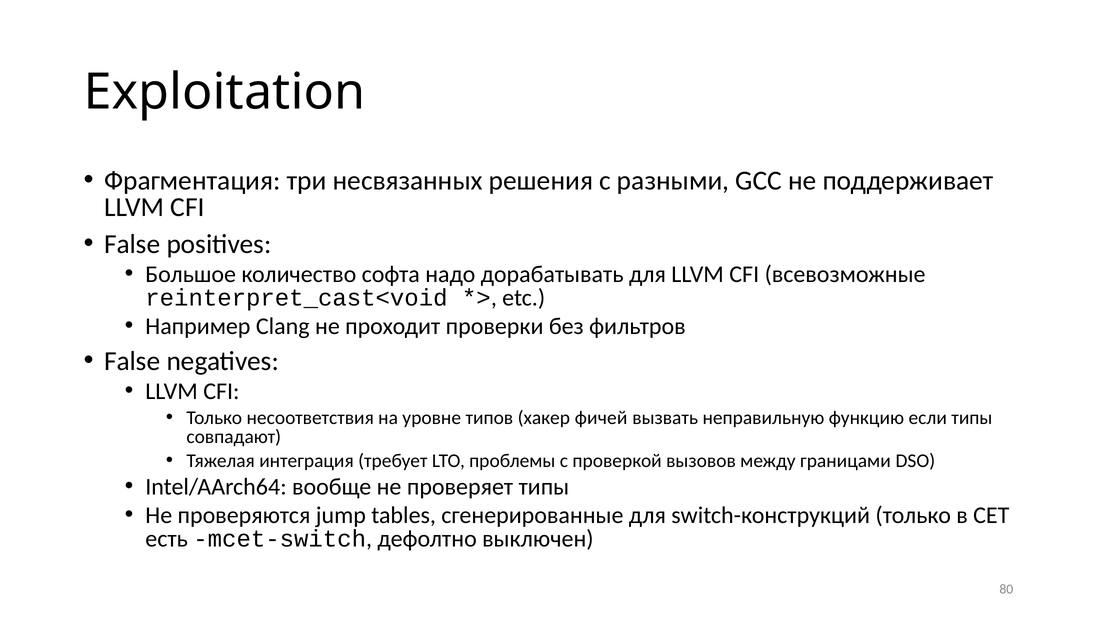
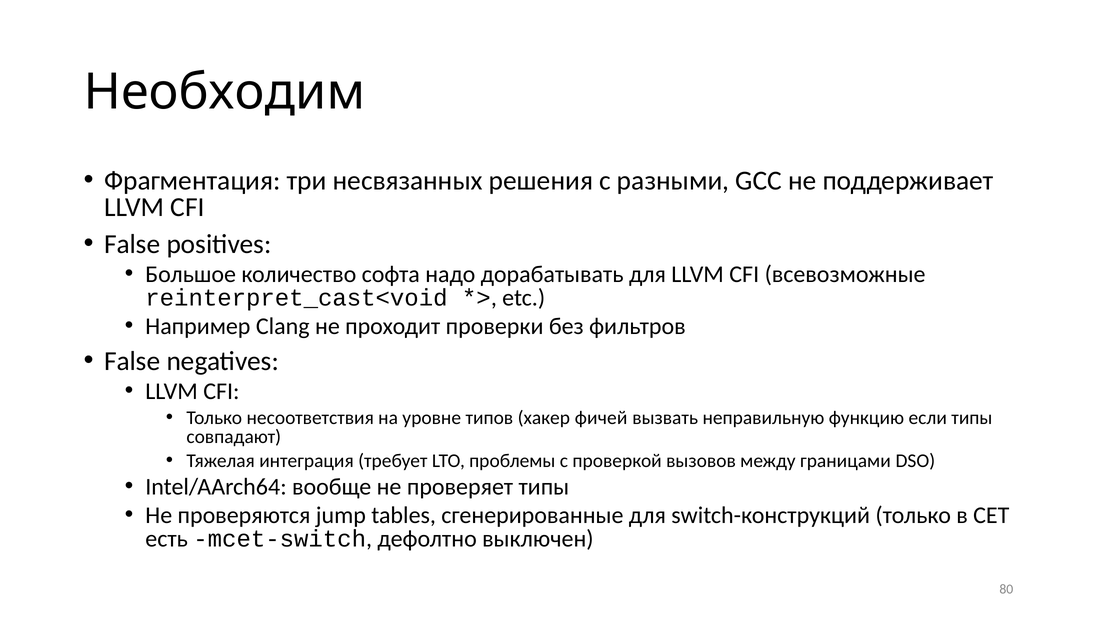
Exploitation: Exploitation -> Необходим
